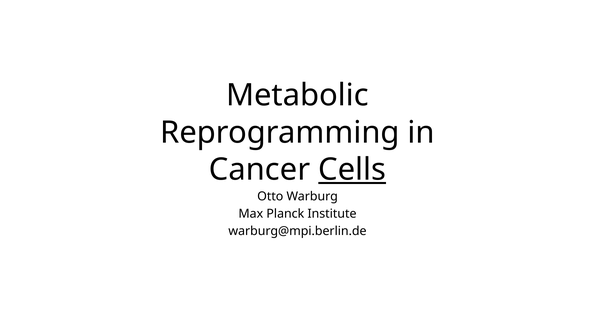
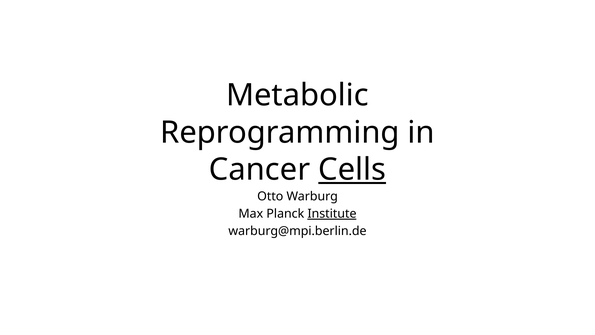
Institute underline: none -> present
